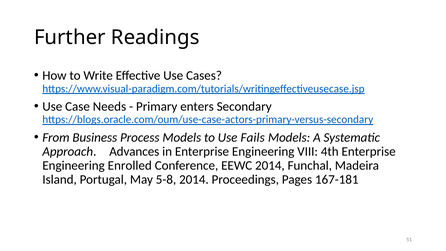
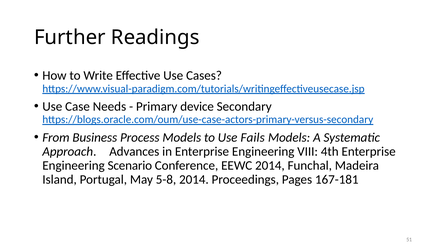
enters: enters -> device
Enrolled: Enrolled -> Scenario
